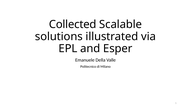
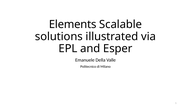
Collected: Collected -> Elements
